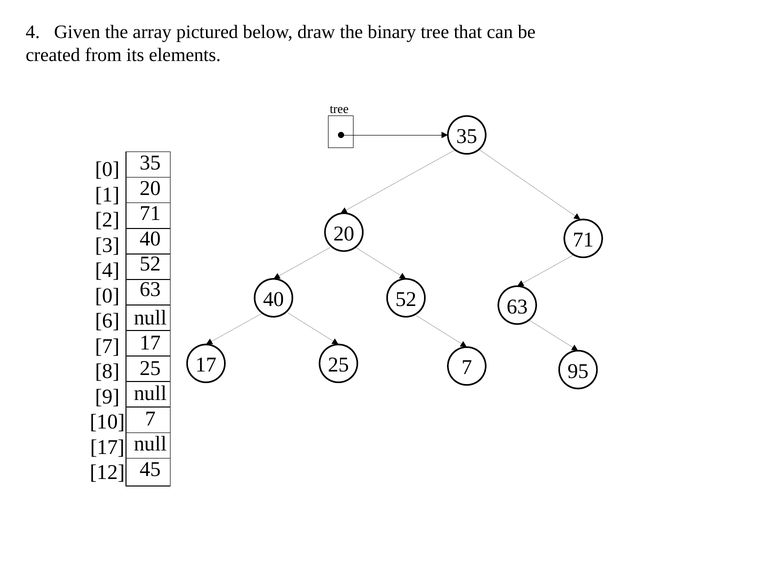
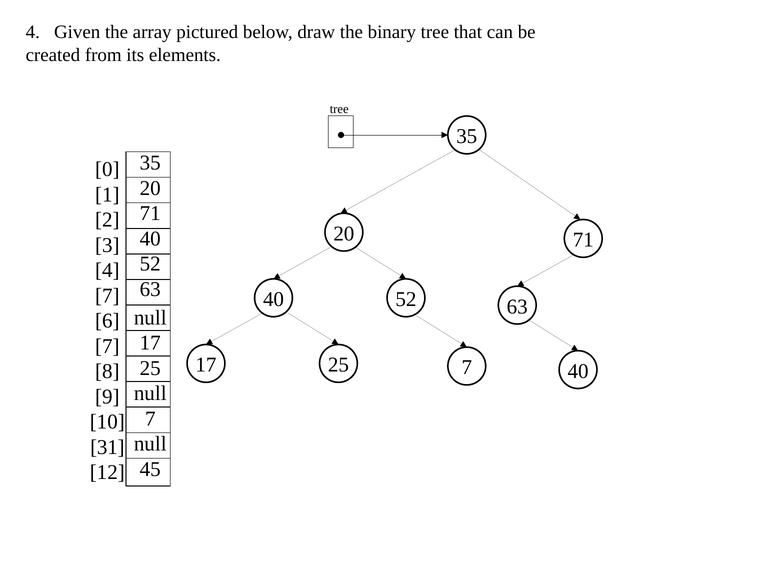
0 at (107, 295): 0 -> 7
7 95: 95 -> 40
17 at (107, 447): 17 -> 31
